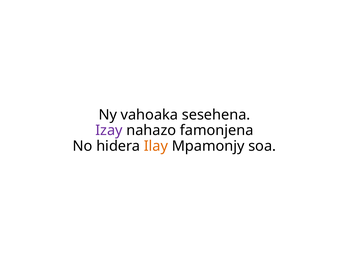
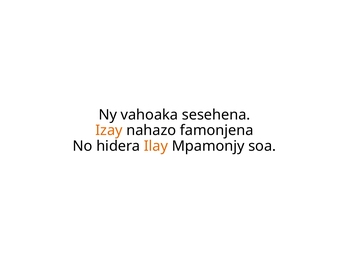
Izay colour: purple -> orange
